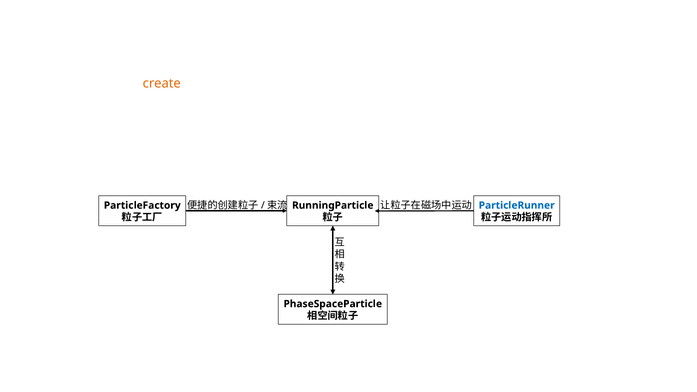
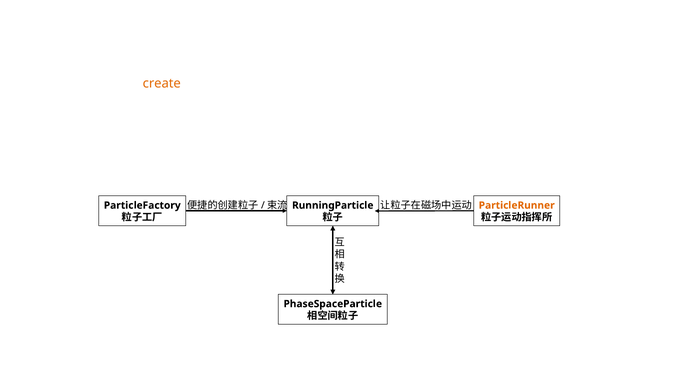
ParticleRunner colour: blue -> orange
